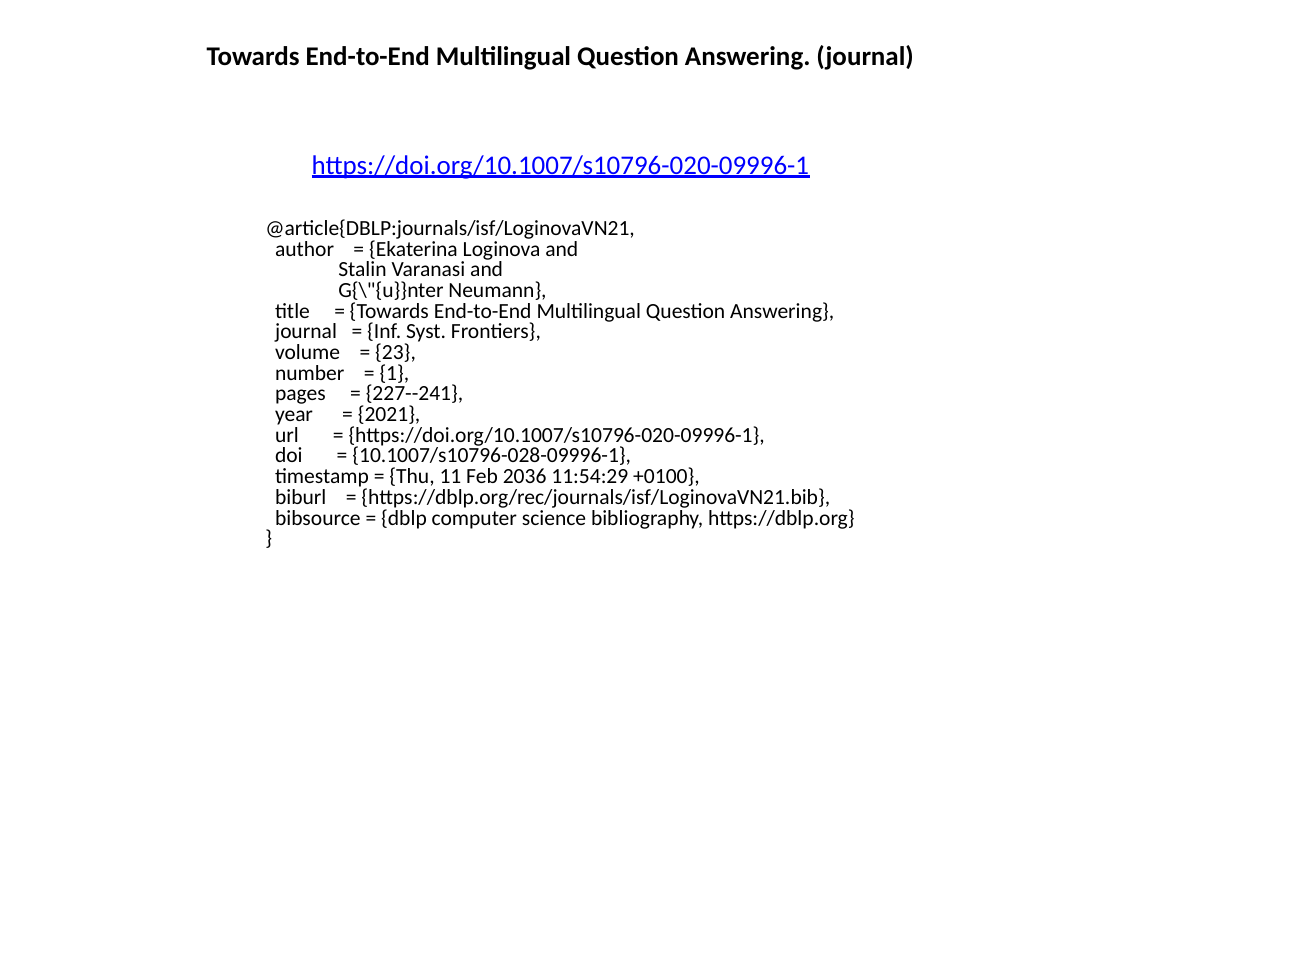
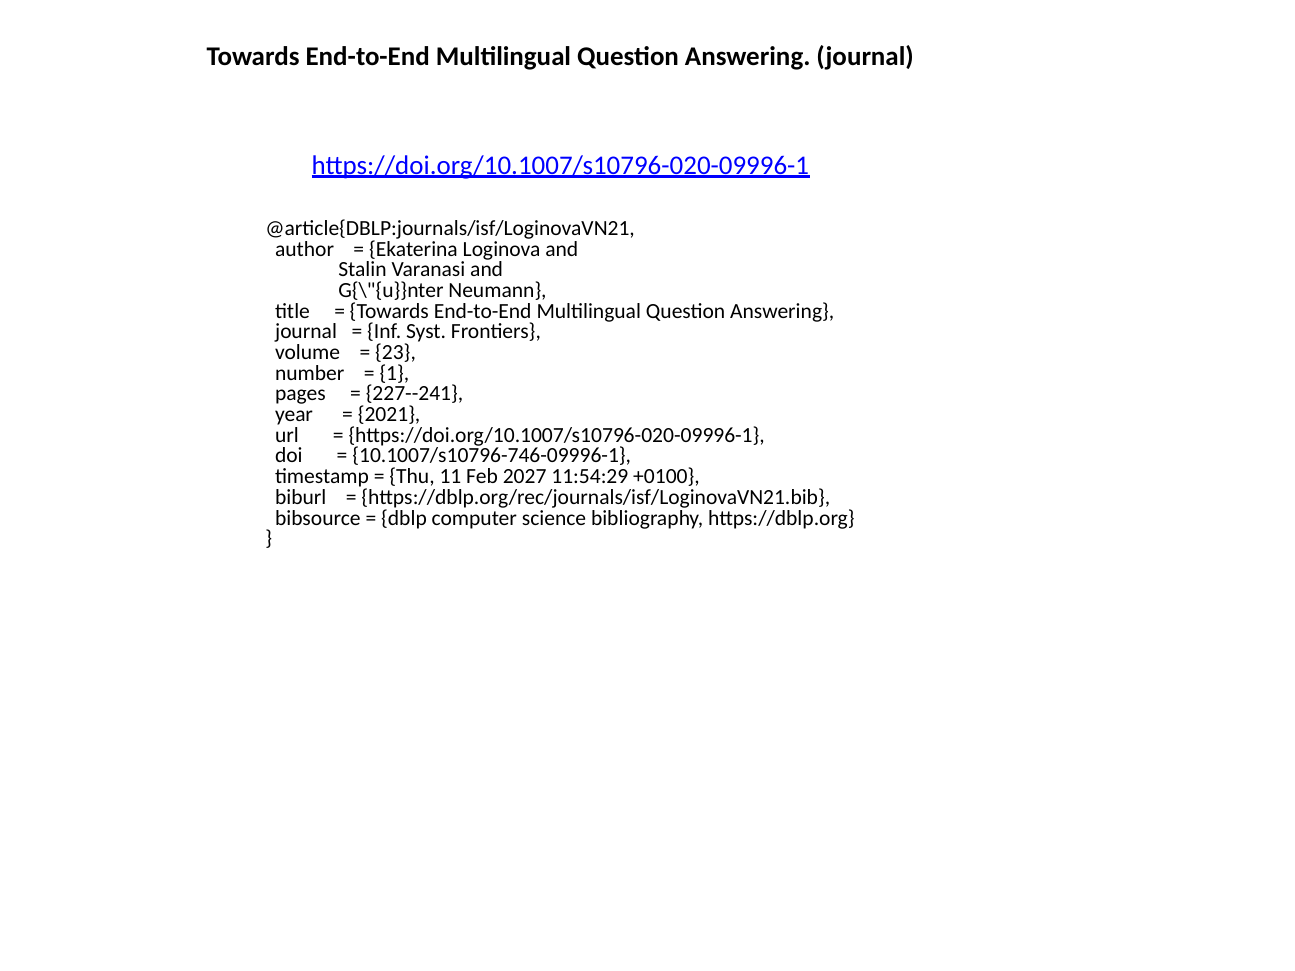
10.1007/s10796-028-09996-1: 10.1007/s10796-028-09996-1 -> 10.1007/s10796-746-09996-1
2036: 2036 -> 2027
